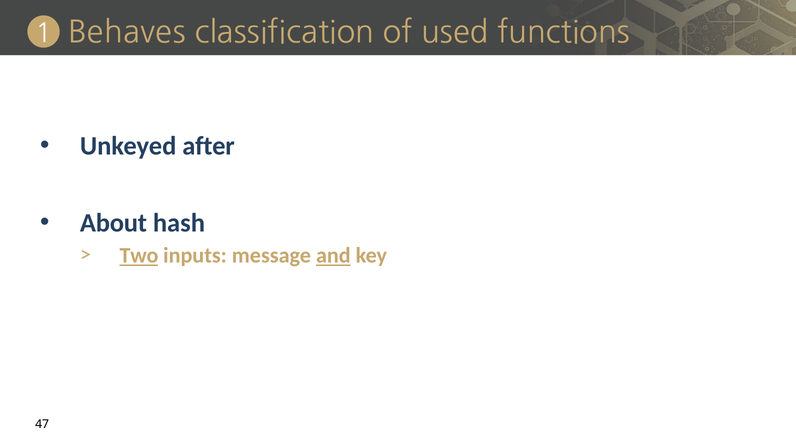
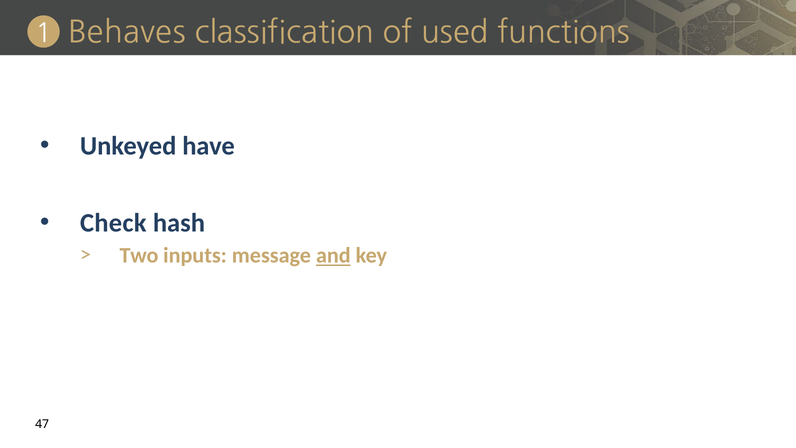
after: after -> have
About: About -> Check
Two underline: present -> none
